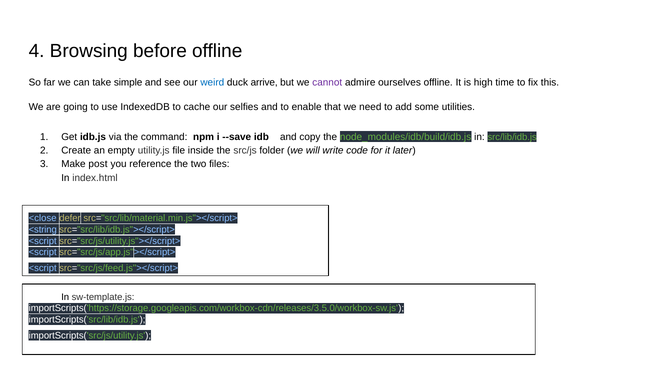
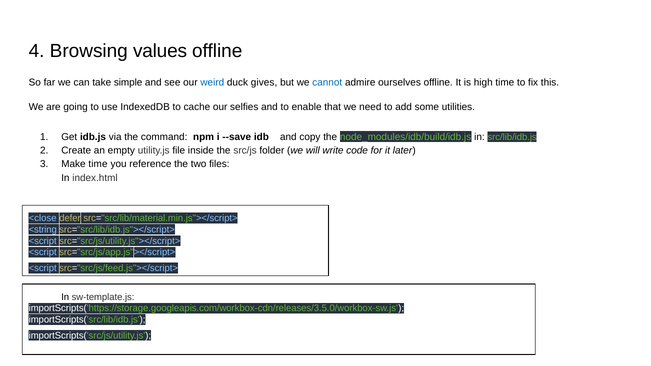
before: before -> values
arrive: arrive -> gives
cannot colour: purple -> blue
Make post: post -> time
